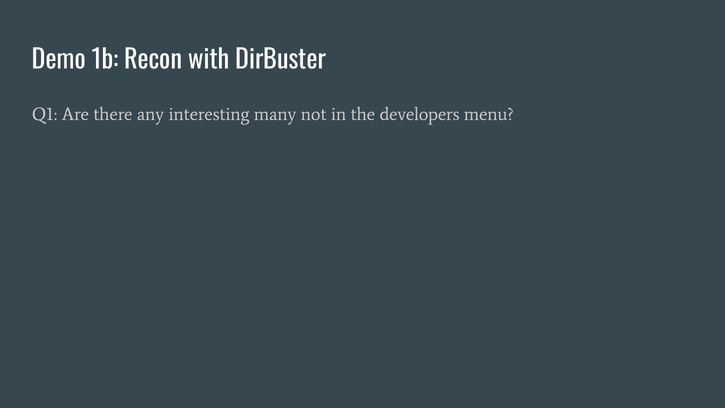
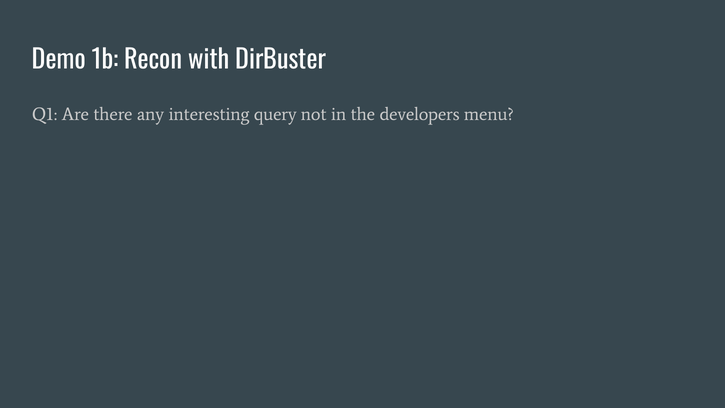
many: many -> query
